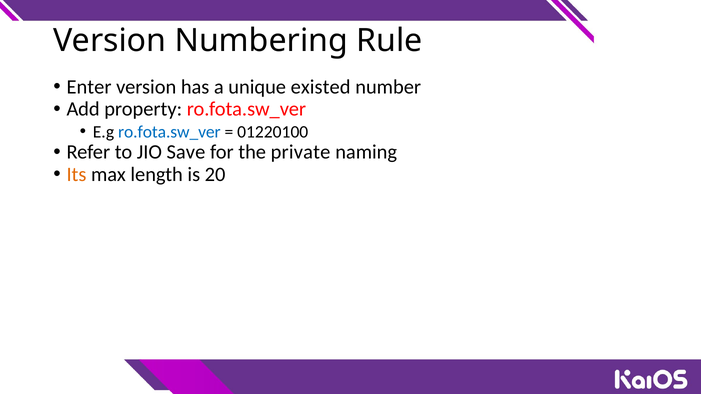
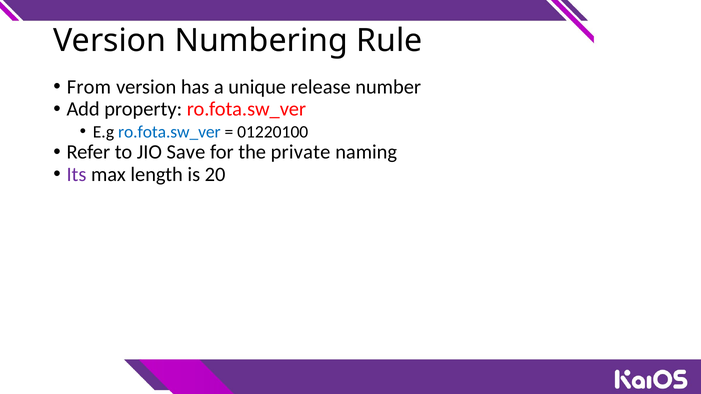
Enter: Enter -> From
existed: existed -> release
Its colour: orange -> purple
